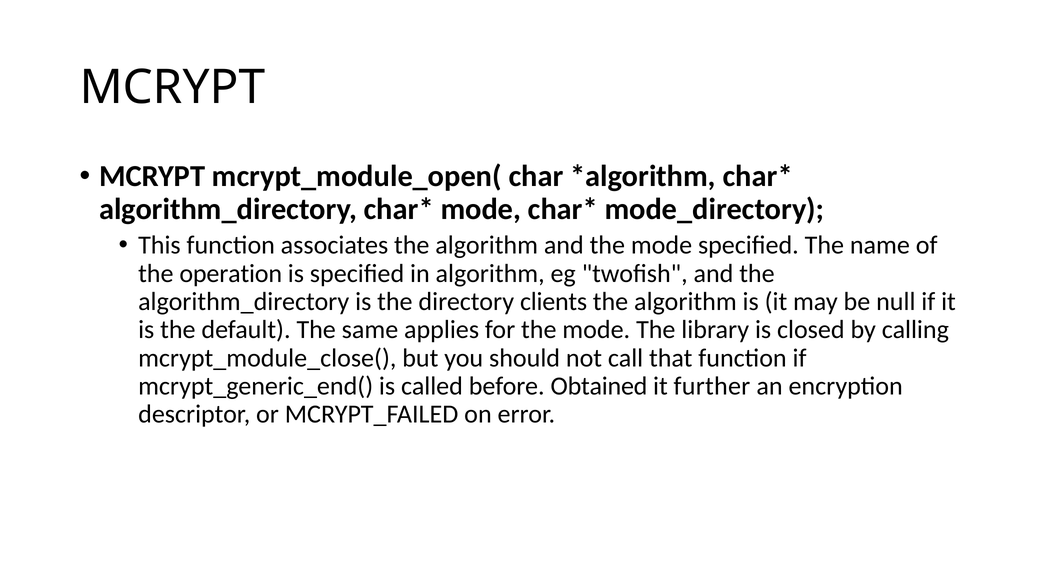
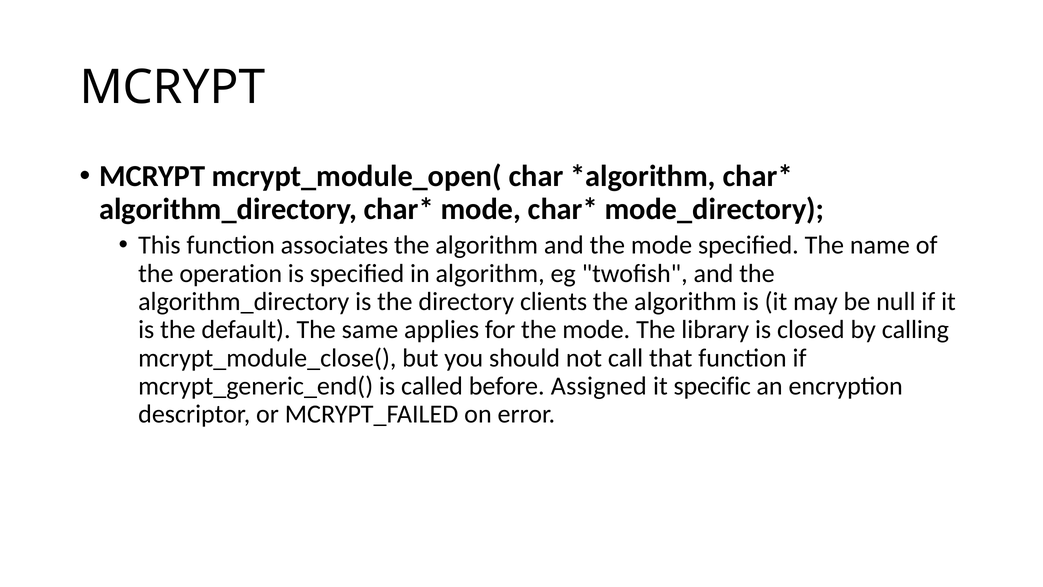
Obtained: Obtained -> Assigned
further: further -> specific
